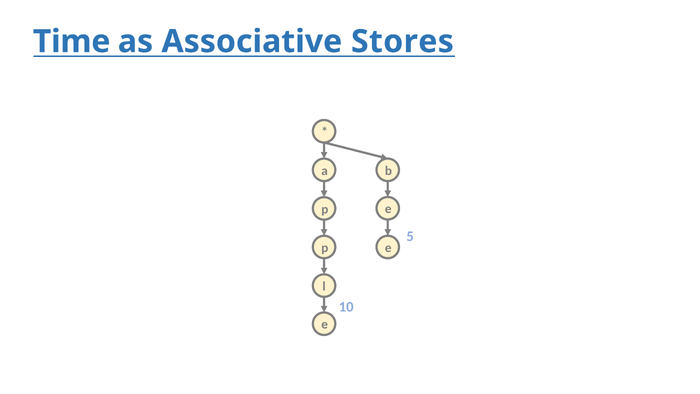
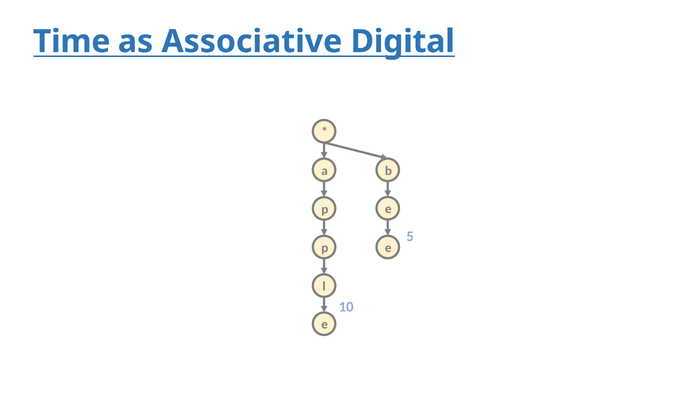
Stores: Stores -> Digital
